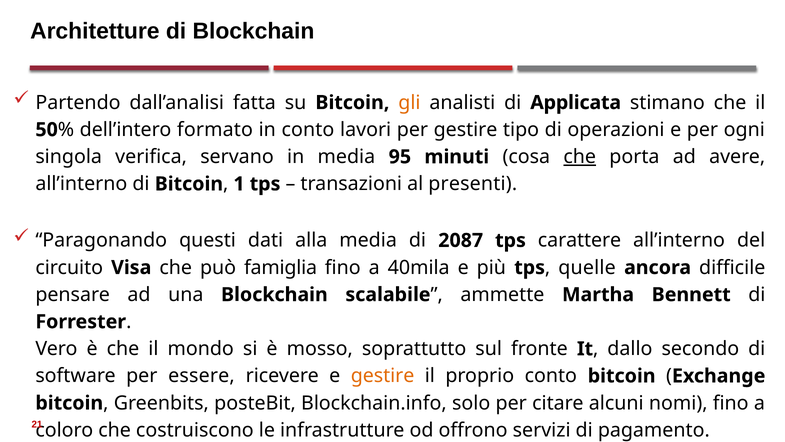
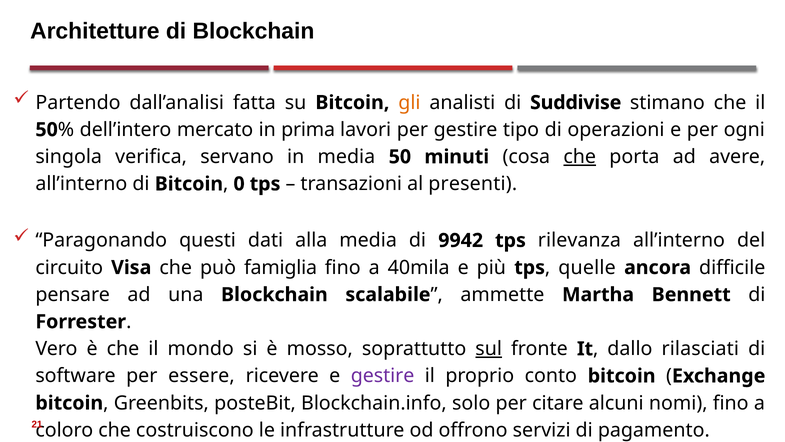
di Applicata: Applicata -> Suddivise
dell’intero formato: formato -> mercato
in conto: conto -> prima
media 95: 95 -> 50
1 at (239, 184): 1 -> 0
2087: 2087 -> 9942
tps carattere: carattere -> rilevanza
sul underline: none -> present
secondo: secondo -> rilasciati
gestire at (383, 376) colour: orange -> purple
